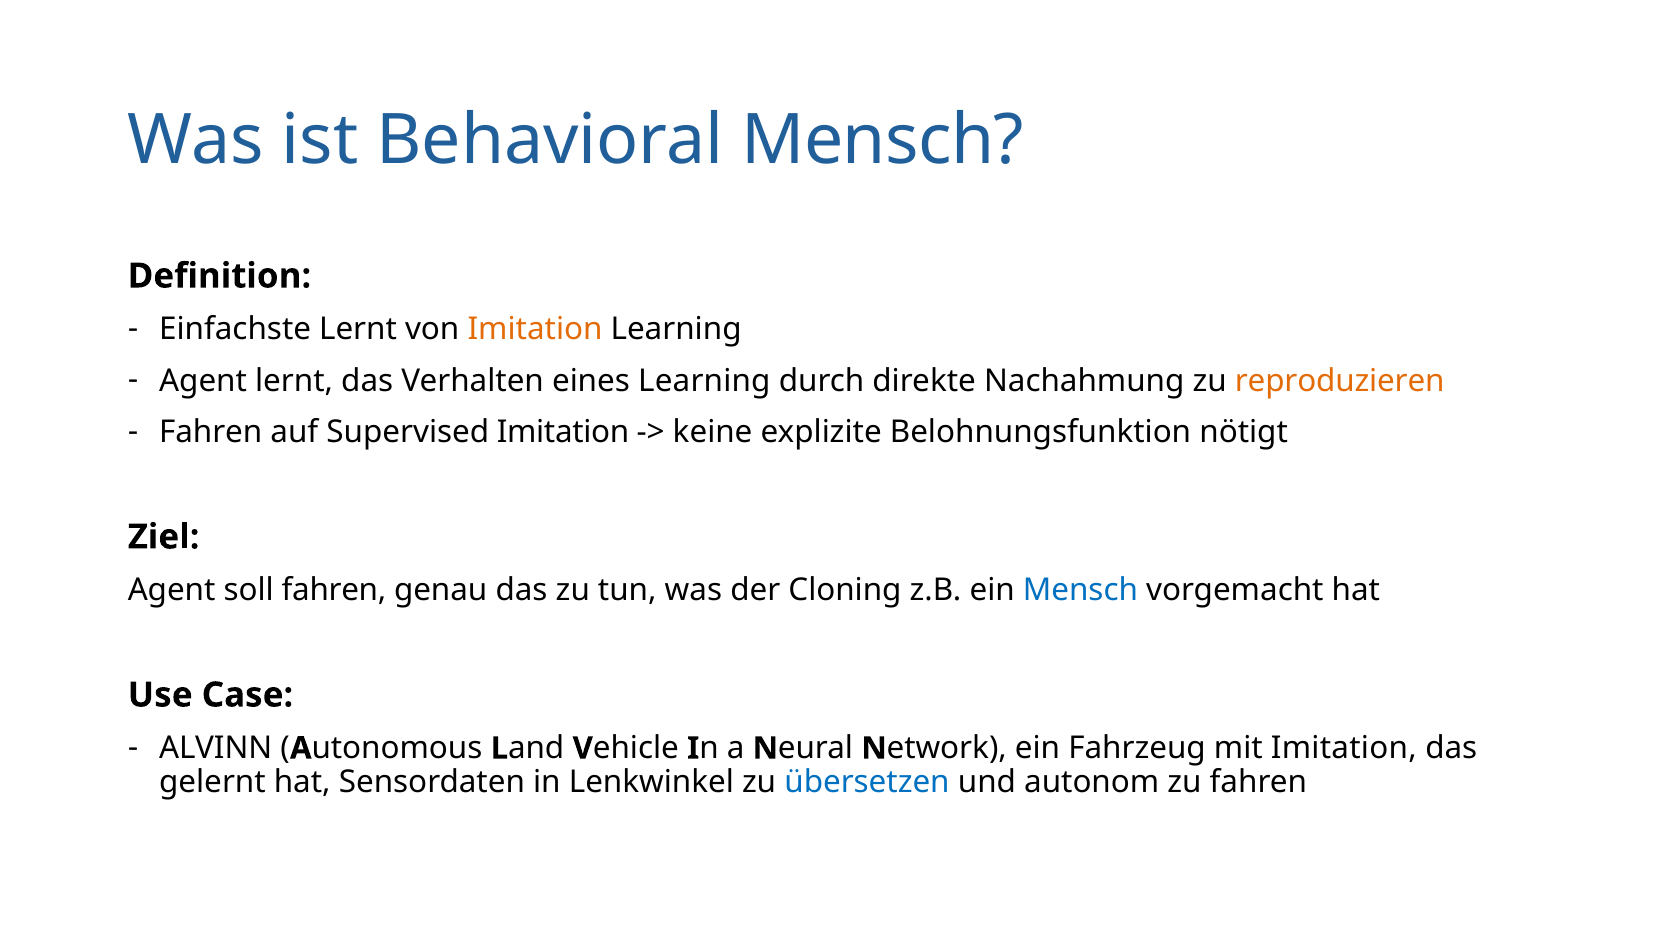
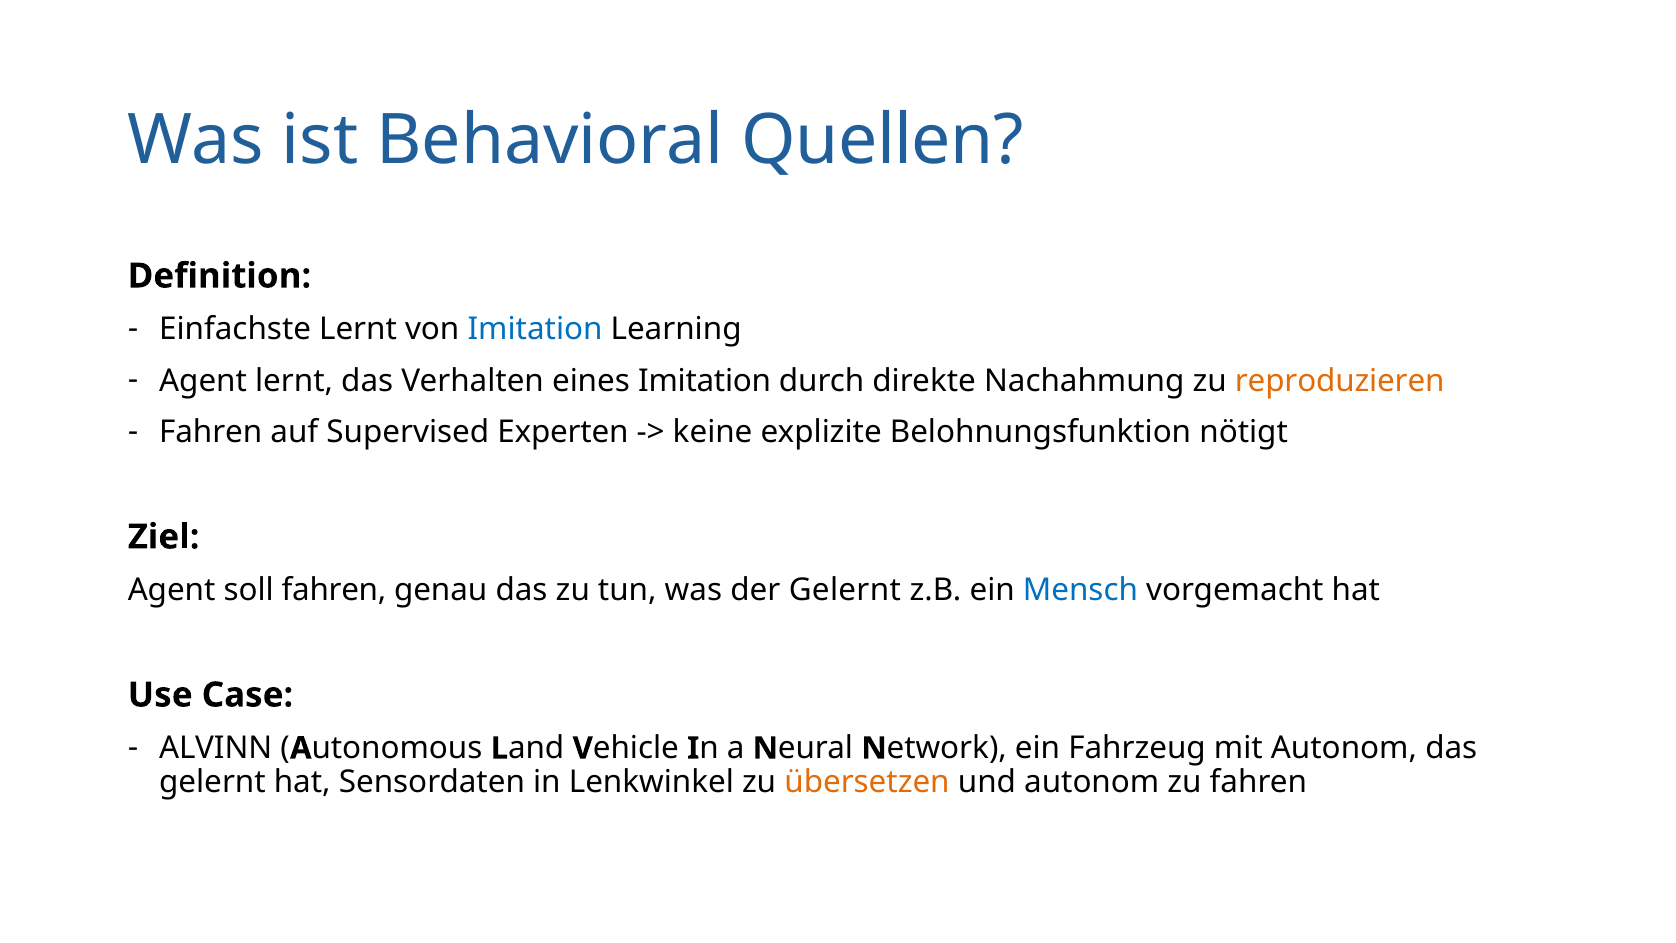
Behavioral Mensch: Mensch -> Quellen
Imitation at (535, 329) colour: orange -> blue
eines Learning: Learning -> Imitation
Supervised Imitation: Imitation -> Experten
der Cloning: Cloning -> Gelernt
mit Imitation: Imitation -> Autonom
übersetzen colour: blue -> orange
